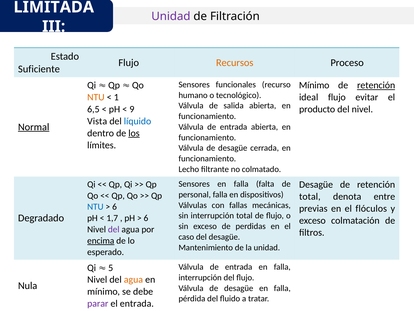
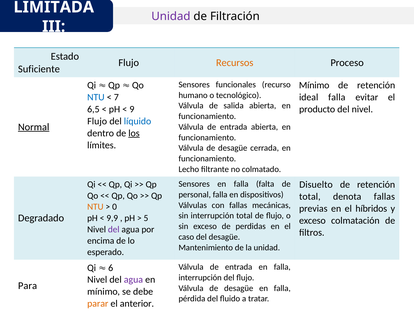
retención at (376, 85) underline: present -> none
NTU at (96, 97) colour: orange -> blue
1: 1 -> 7
ideal flujo: flujo -> falla
Vista at (97, 121): Vista -> Flujo
Desagüe at (316, 184): Desagüe -> Disuelto
denota entre: entre -> fallas
NTU at (95, 207) colour: blue -> orange
6 at (114, 207): 6 -> 0
flóculos: flóculos -> híbridos
1,7: 1,7 -> 9,9
6 at (146, 218): 6 -> 5
encima underline: present -> none
5: 5 -> 6
agua at (133, 279) colour: orange -> purple
Nula: Nula -> Para
parar colour: purple -> orange
el entrada: entrada -> anterior
